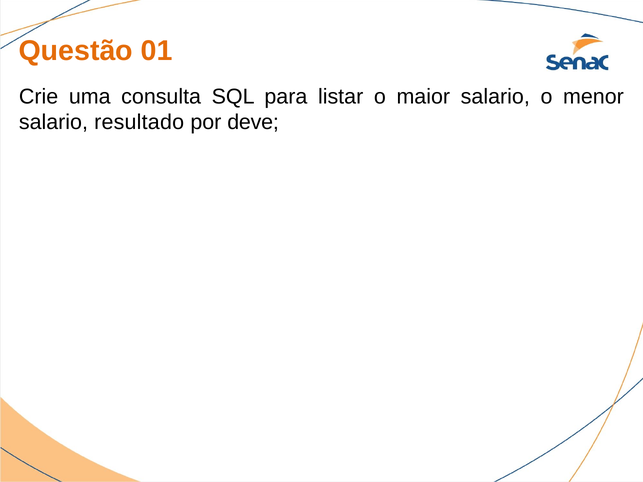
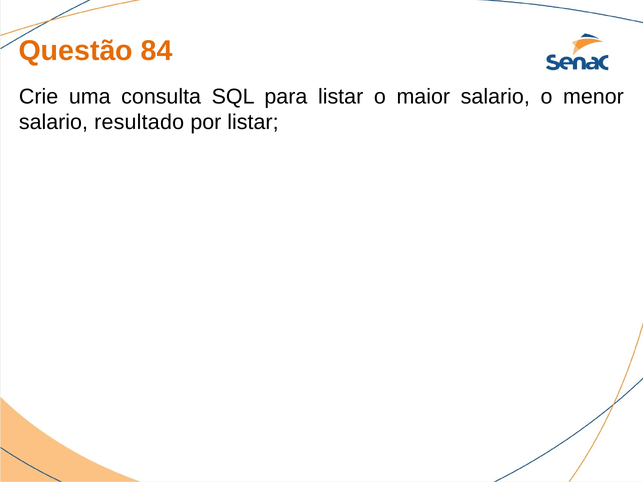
01: 01 -> 84
por deve: deve -> listar
